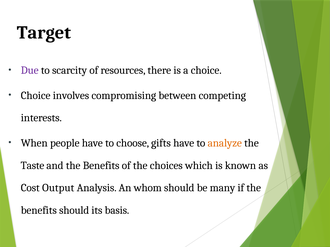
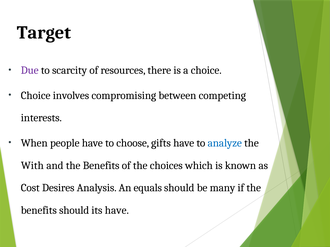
analyze colour: orange -> blue
Taste: Taste -> With
Output: Output -> Desires
whom: whom -> equals
its basis: basis -> have
